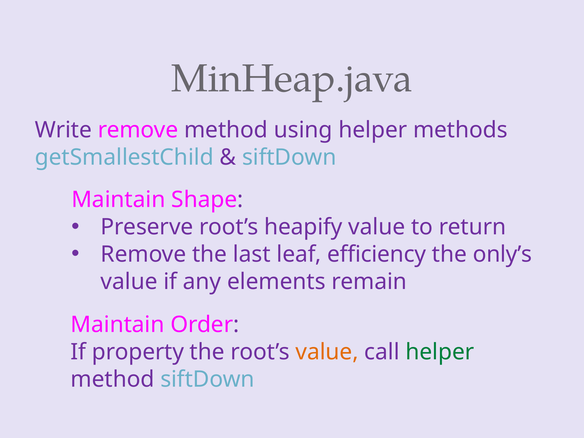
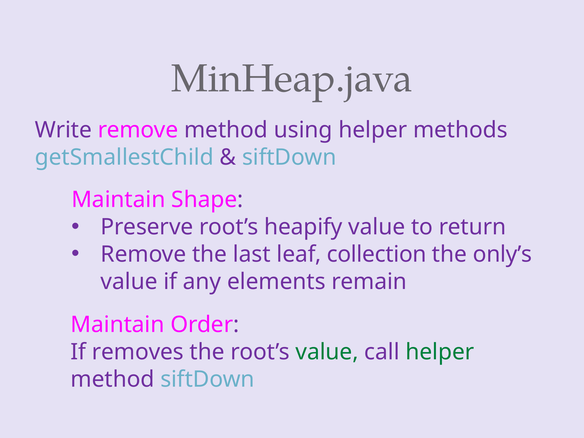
efficiency: efficiency -> collection
property: property -> removes
value at (327, 352) colour: orange -> green
